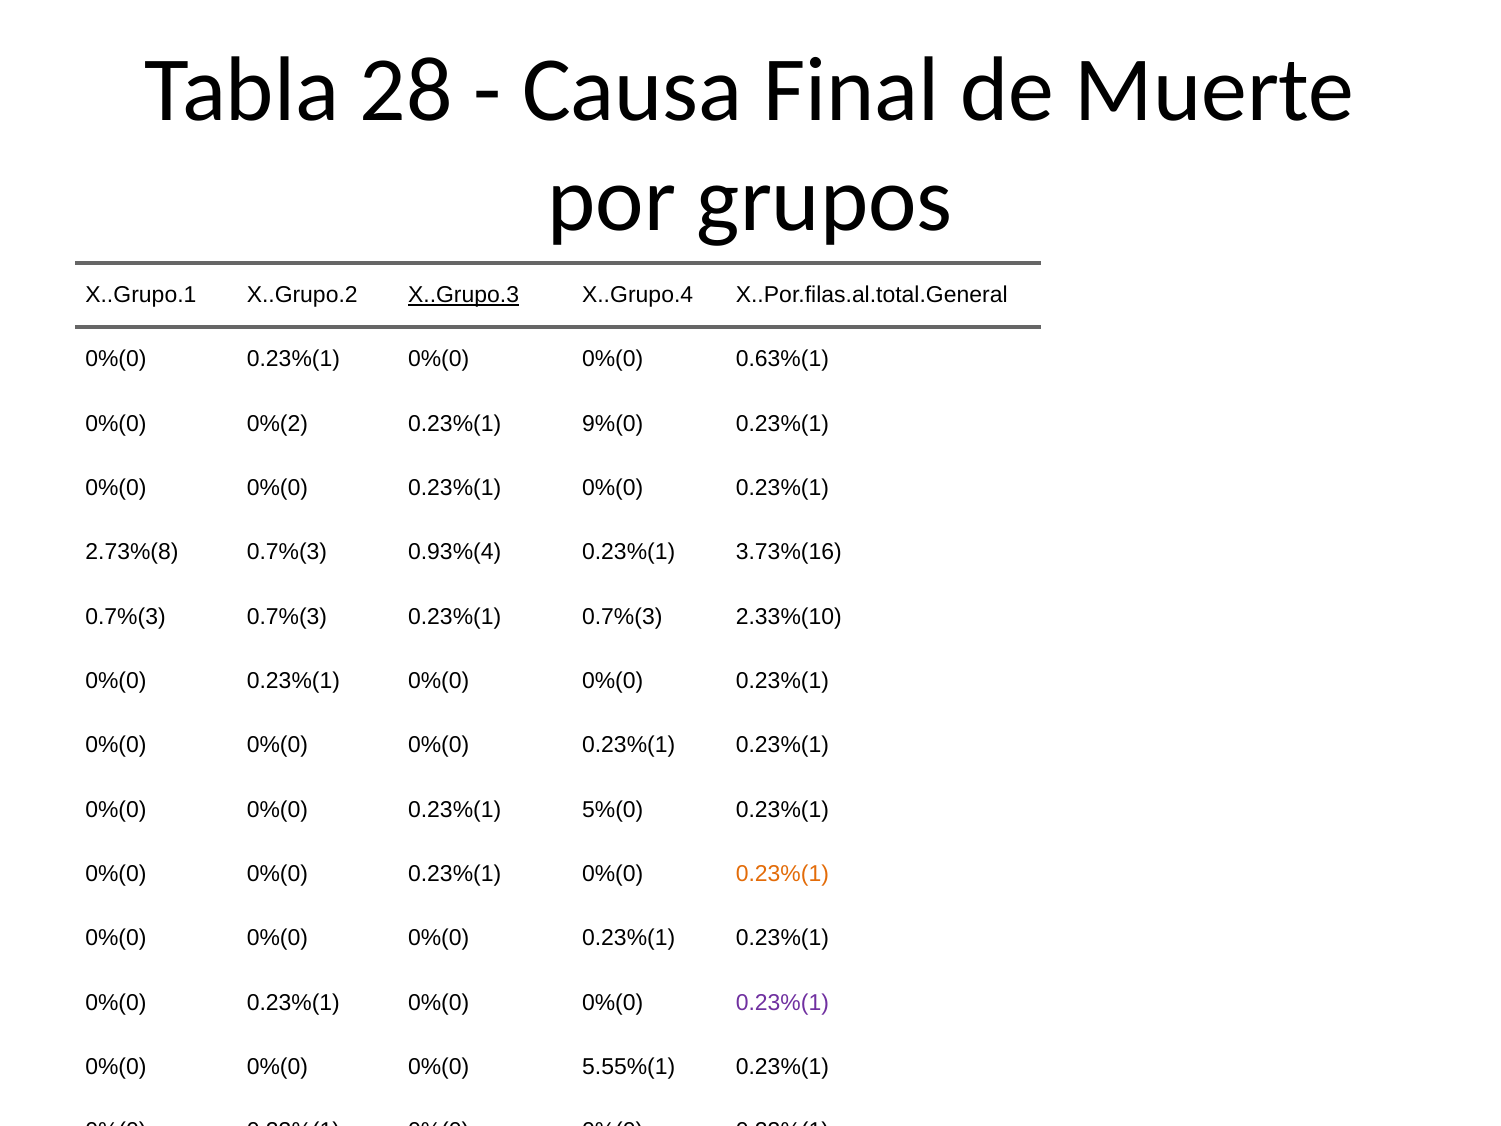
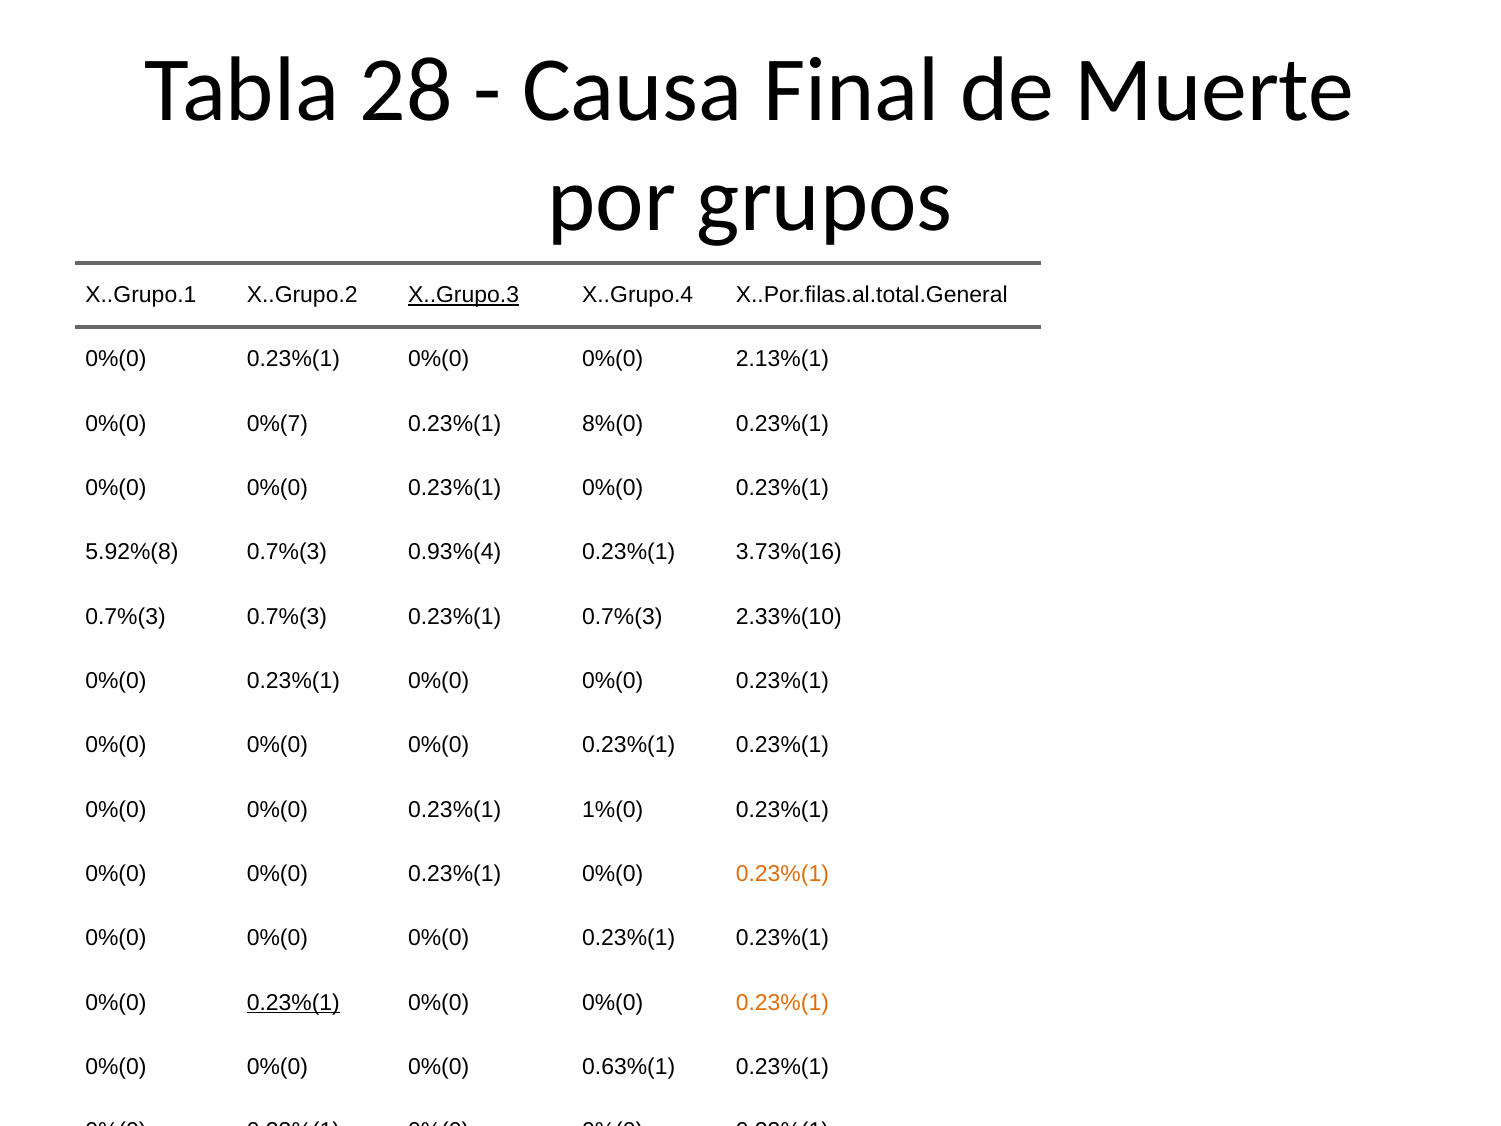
0.63%(1: 0.63%(1 -> 2.13%(1
0%(2: 0%(2 -> 0%(7
9%(0: 9%(0 -> 8%(0
2.73%(8: 2.73%(8 -> 5.92%(8
5%(0: 5%(0 -> 1%(0
0.23%(1 at (293, 1002) underline: none -> present
0.23%(1 at (782, 1002) colour: purple -> orange
5.55%(1: 5.55%(1 -> 0.63%(1
